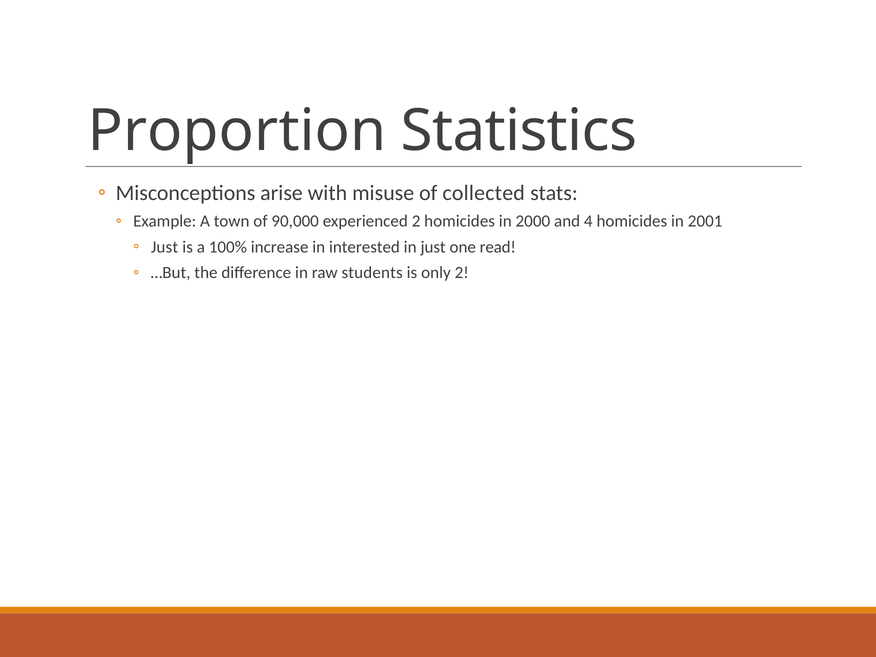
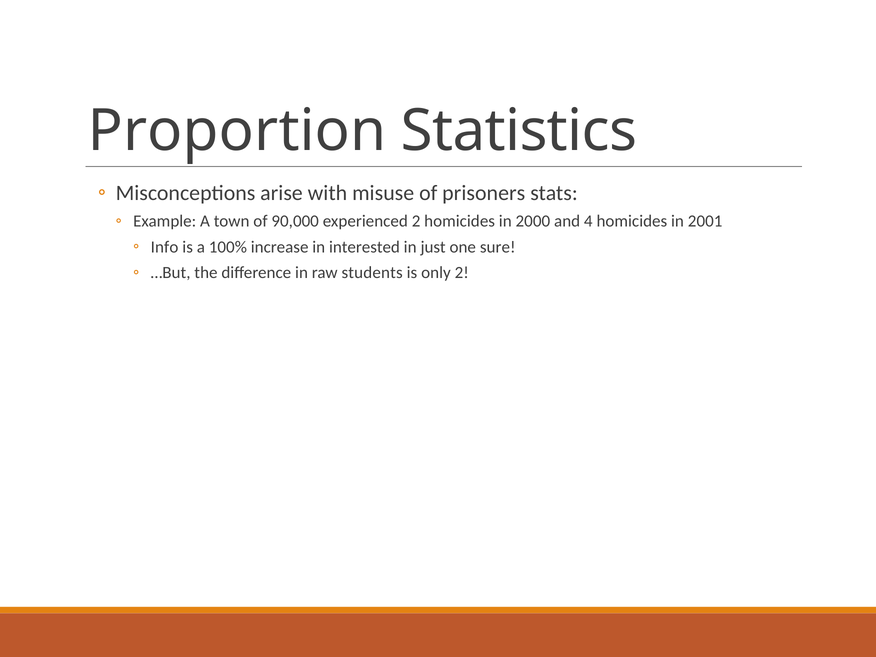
collected: collected -> prisoners
Just at (164, 247): Just -> Info
read: read -> sure
